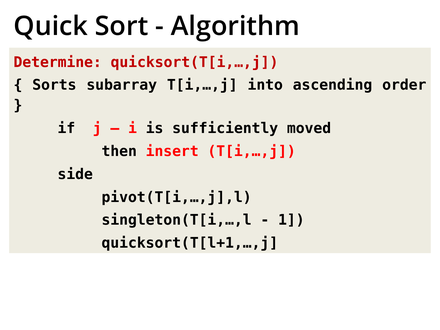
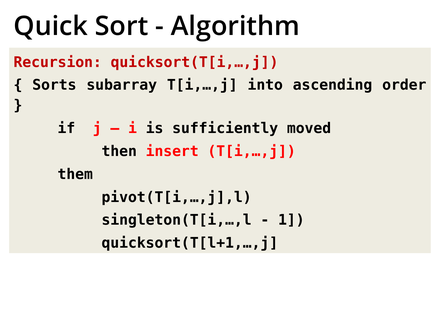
Determine: Determine -> Recursion
side: side -> them
